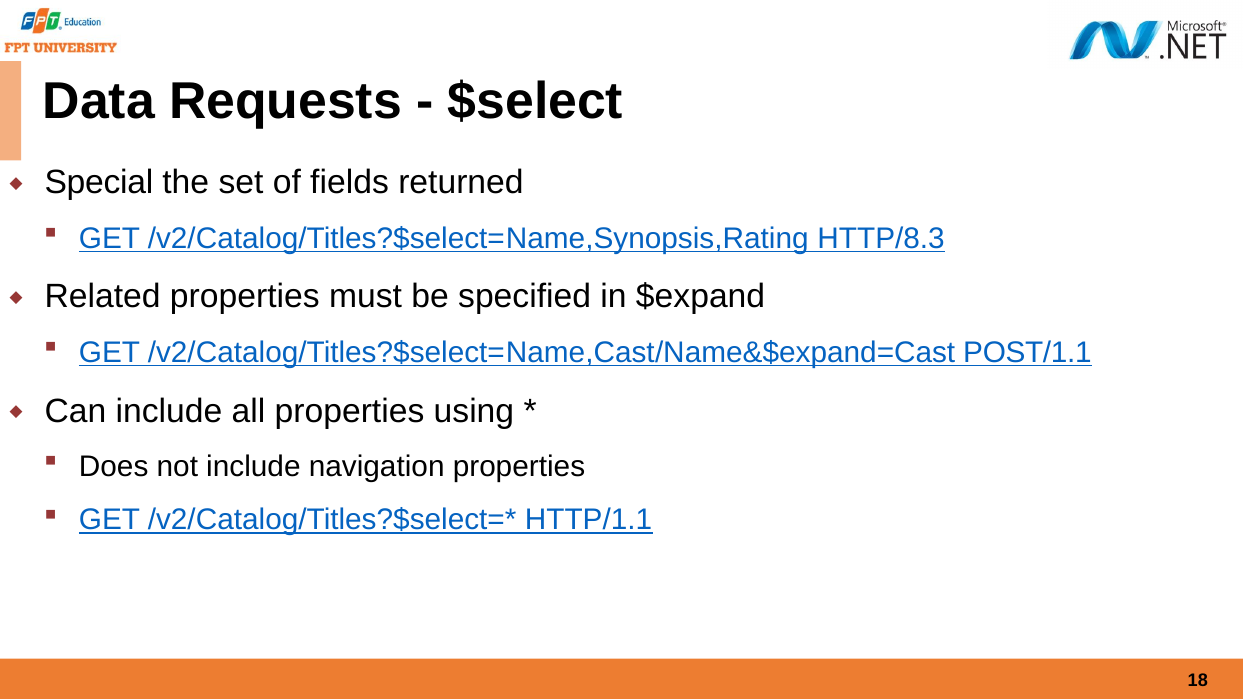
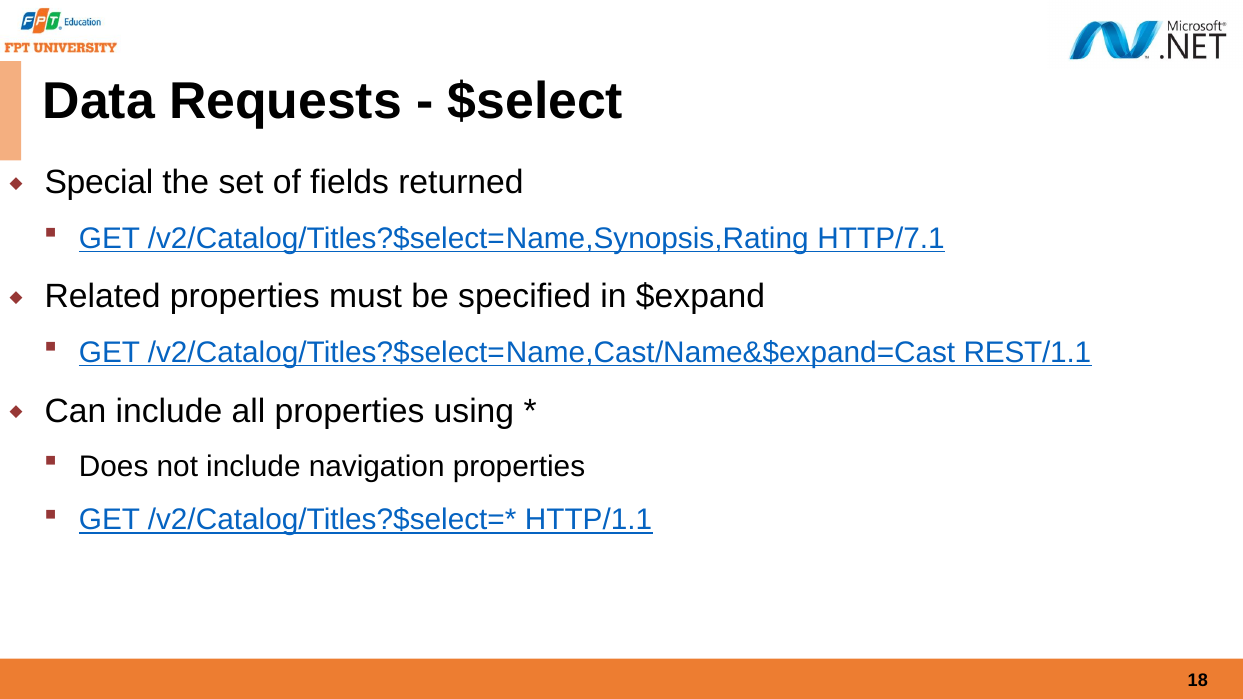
HTTP/8.3: HTTP/8.3 -> HTTP/7.1
POST/1.1: POST/1.1 -> REST/1.1
